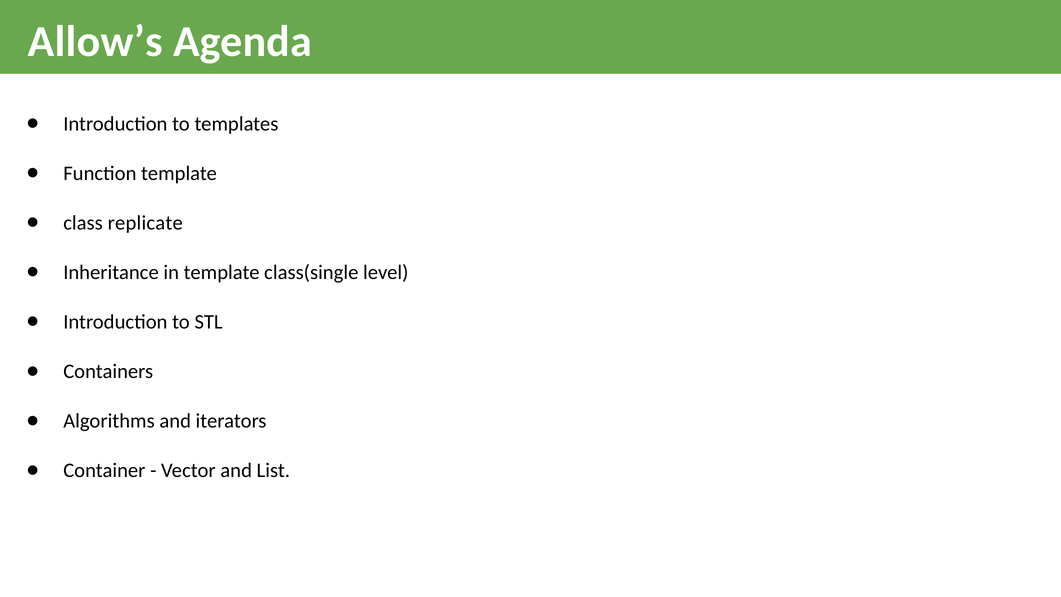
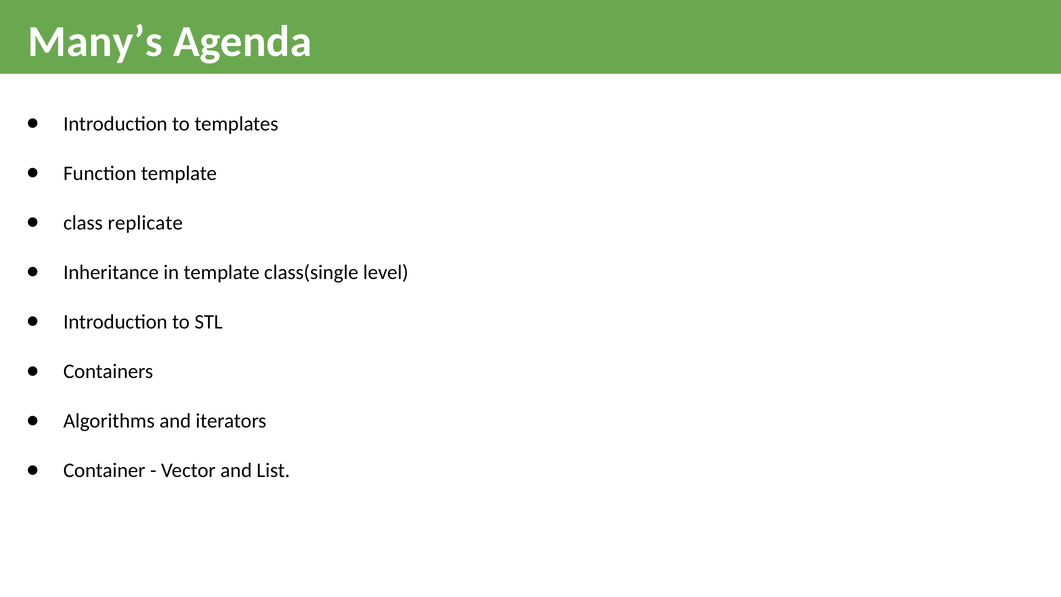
Allow’s: Allow’s -> Many’s
